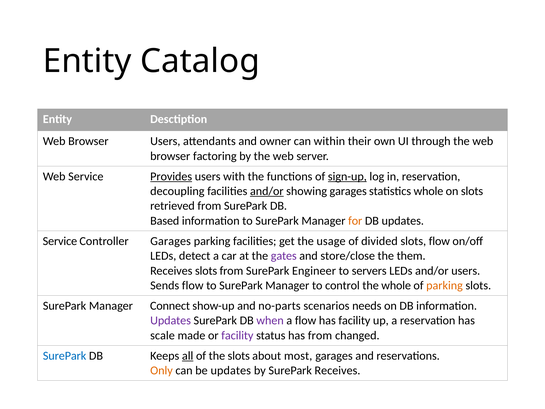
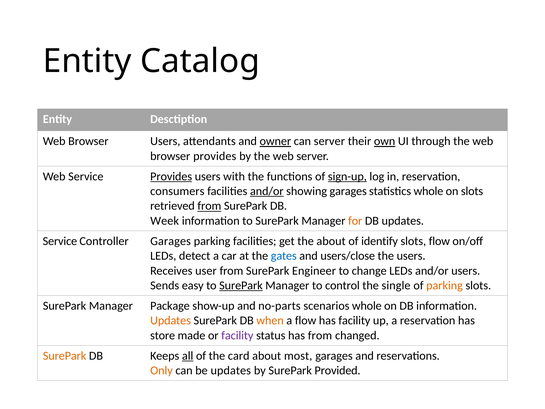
owner underline: none -> present
can within: within -> server
own underline: none -> present
browser factoring: factoring -> provides
decoupling: decoupling -> consumers
from at (209, 206) underline: none -> present
Based: Based -> Week
the usage: usage -> about
divided: divided -> identify
gates colour: purple -> blue
store/close: store/close -> users/close
the them: them -> users
Receives slots: slots -> user
servers: servers -> change
Sends flow: flow -> easy
SurePark at (241, 285) underline: none -> present
the whole: whole -> single
Connect: Connect -> Package
scenarios needs: needs -> whole
Updates at (171, 320) colour: purple -> orange
when colour: purple -> orange
scale: scale -> store
SurePark at (65, 356) colour: blue -> orange
the slots: slots -> card
SurePark Receives: Receives -> Provided
